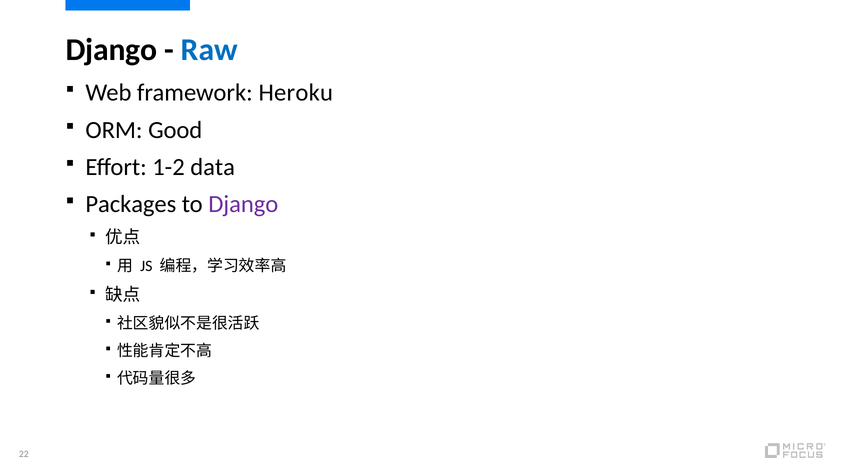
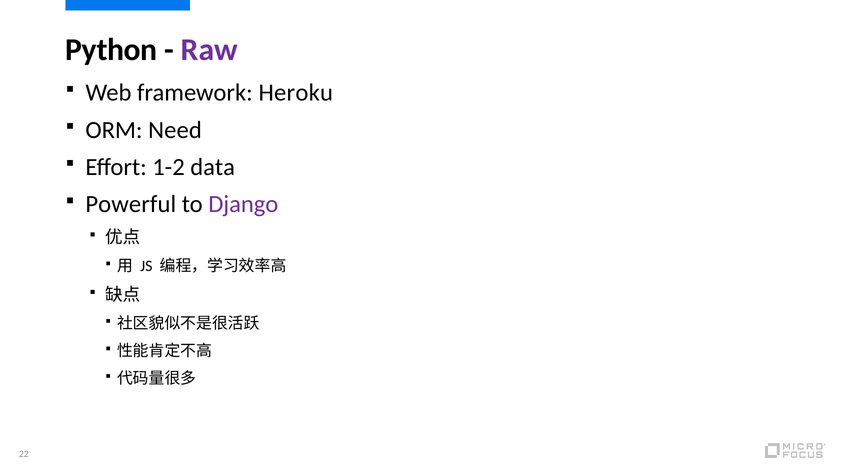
Django at (111, 50): Django -> Python
Raw colour: blue -> purple
Good: Good -> Need
Packages: Packages -> Powerful
